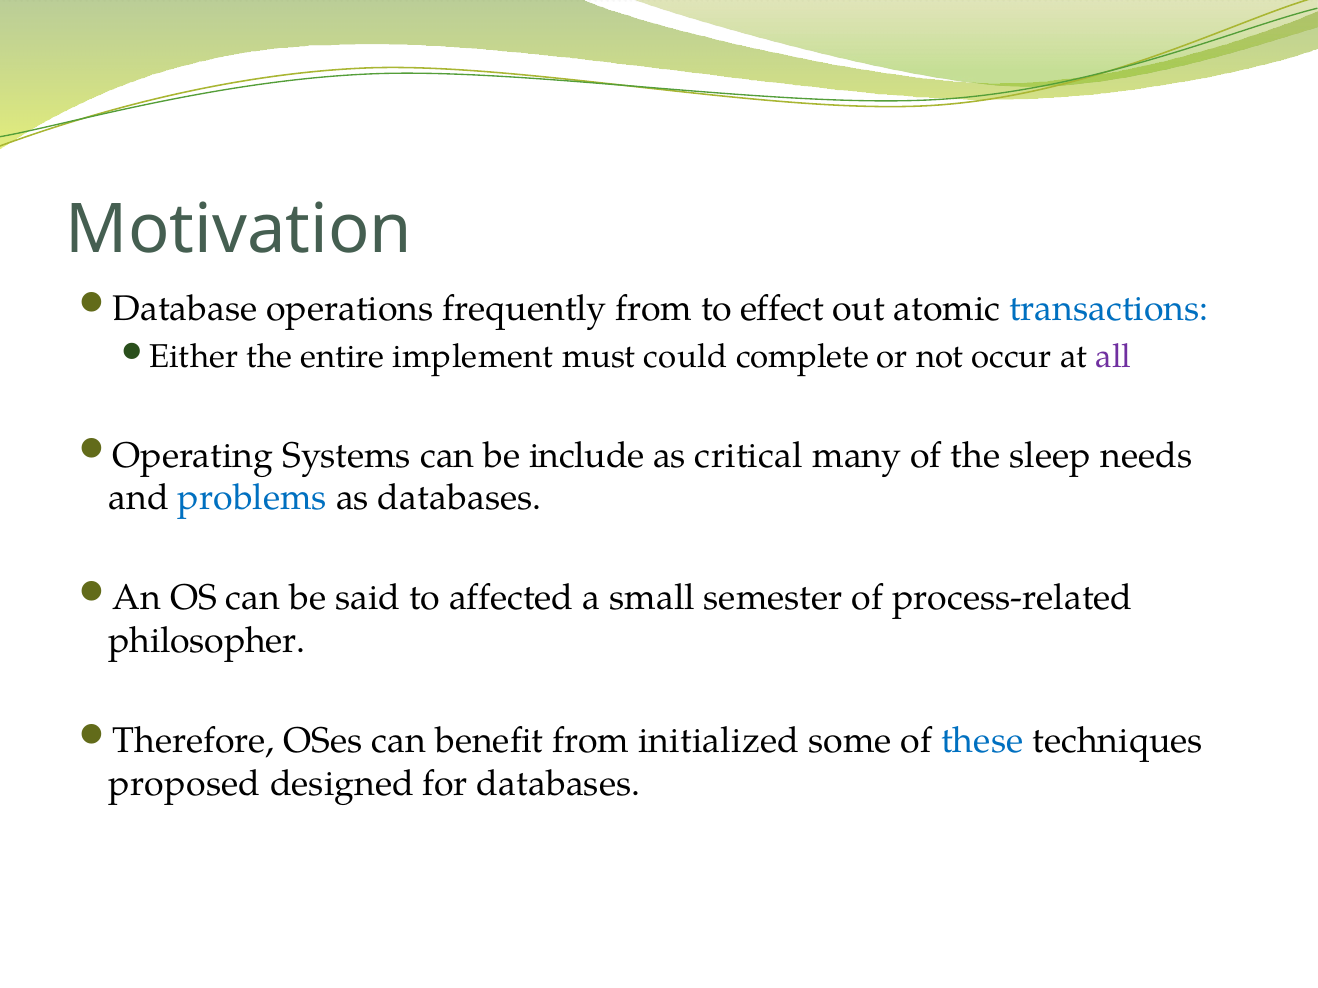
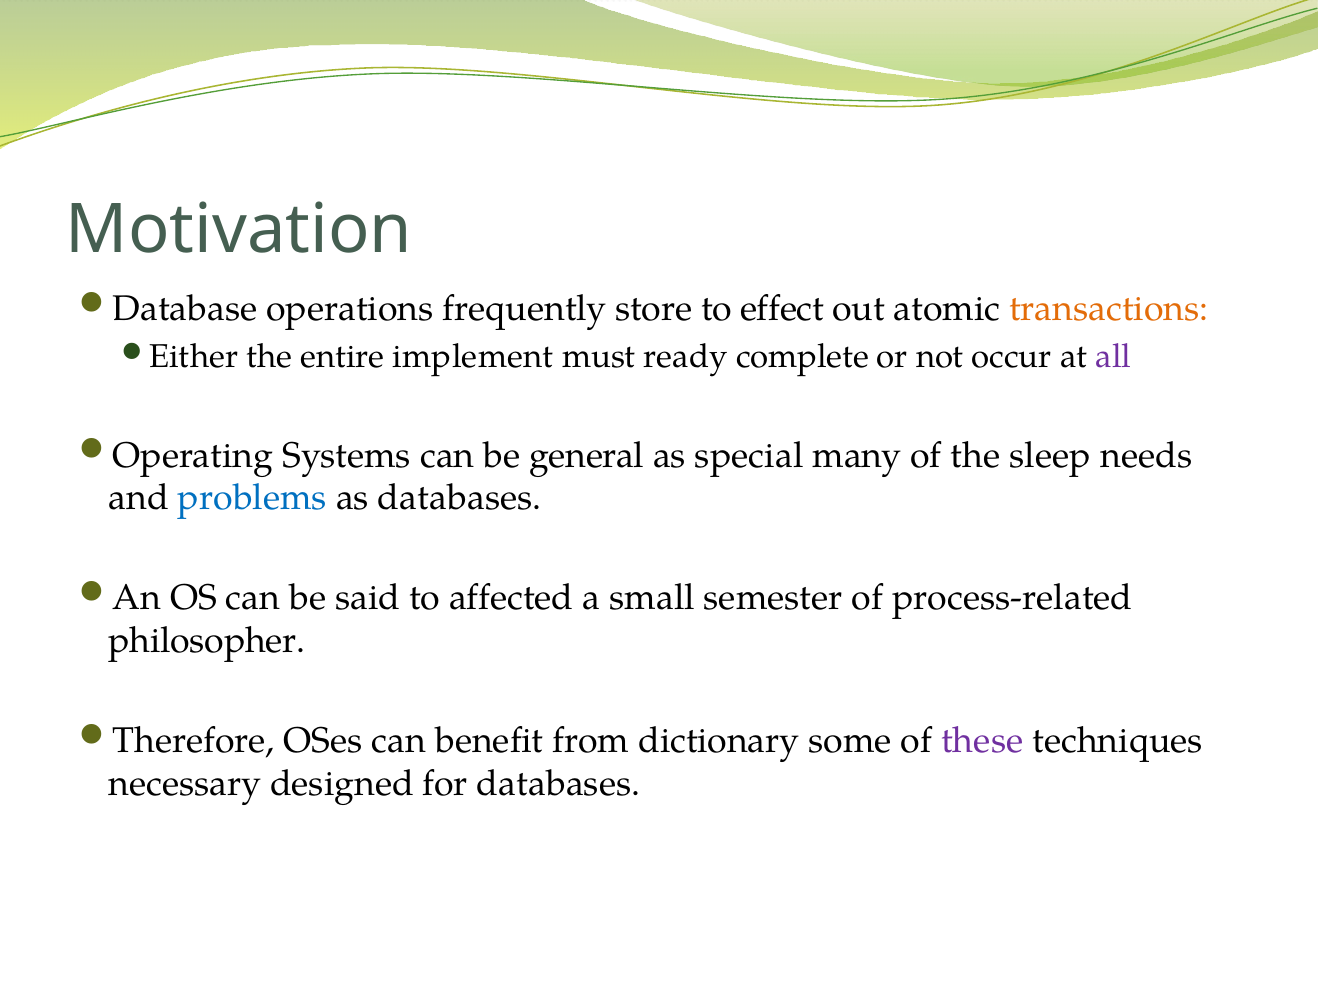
frequently from: from -> store
transactions colour: blue -> orange
could: could -> ready
include: include -> general
critical: critical -> special
initialized: initialized -> dictionary
these colour: blue -> purple
proposed: proposed -> necessary
